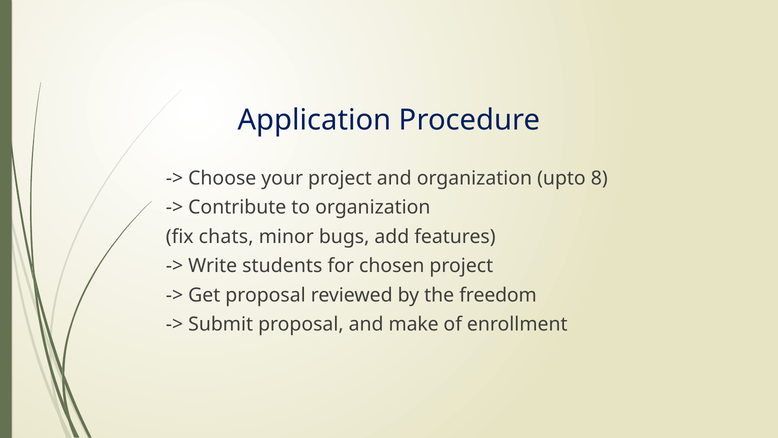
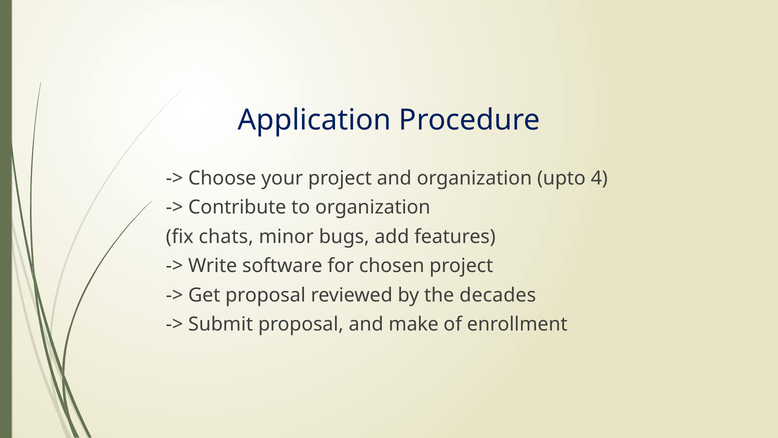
8: 8 -> 4
students: students -> software
freedom: freedom -> decades
